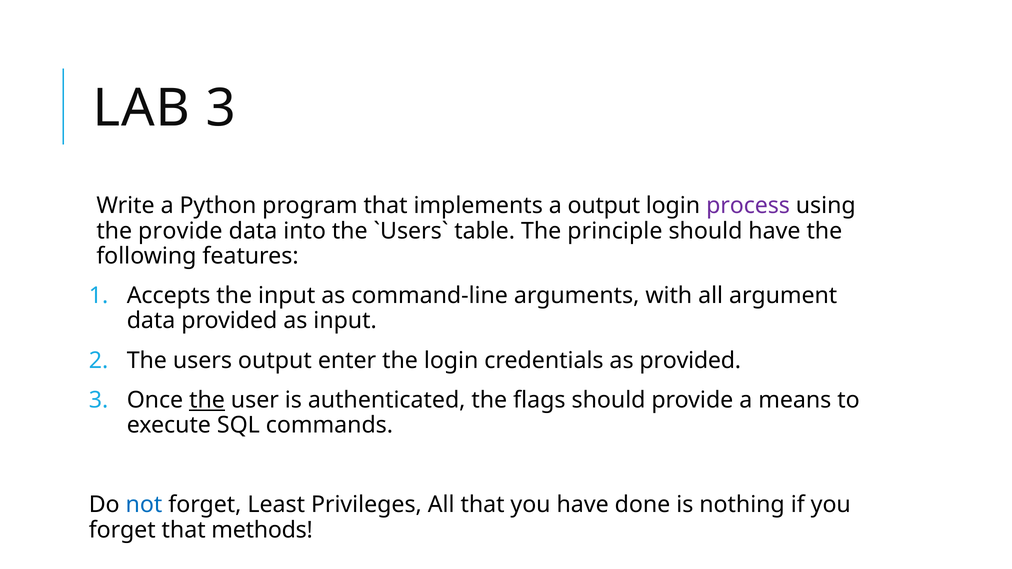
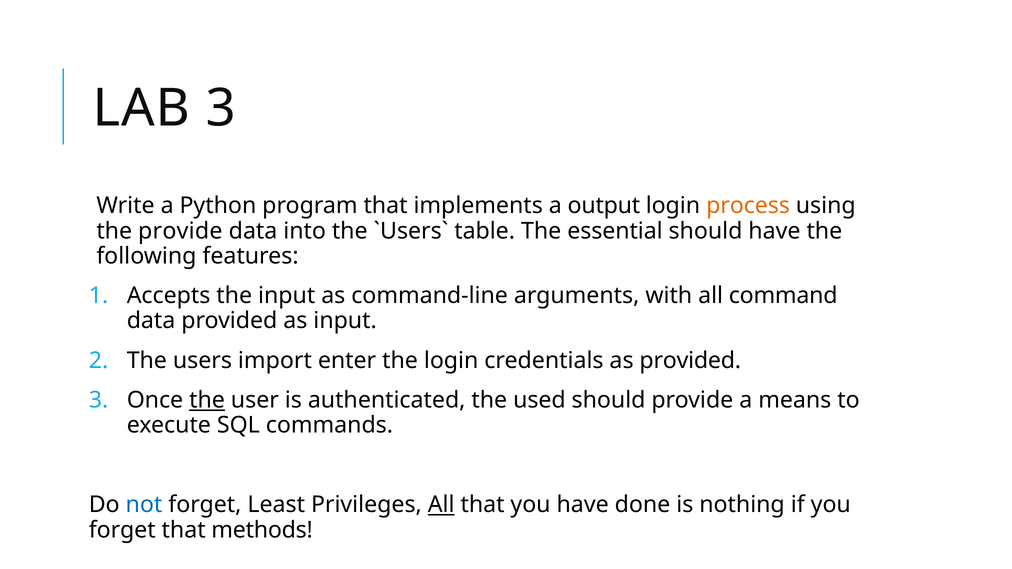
process colour: purple -> orange
principle: principle -> essential
argument: argument -> command
users output: output -> import
flags: flags -> used
All at (441, 505) underline: none -> present
